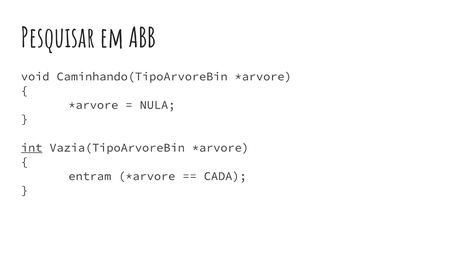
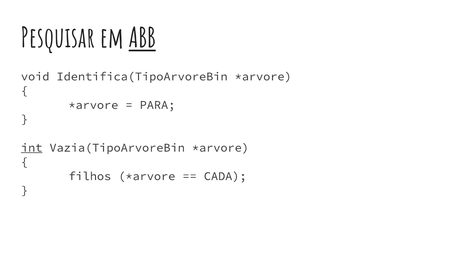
ABB underline: none -> present
Caminhando(TipoArvoreBin: Caminhando(TipoArvoreBin -> Identifica(TipoArvoreBin
NULA: NULA -> PARA
entram: entram -> filhos
